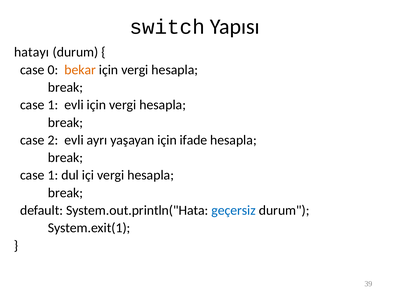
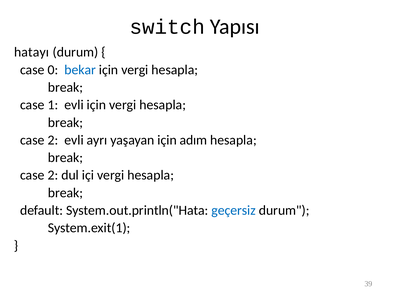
bekar colour: orange -> blue
ifade: ifade -> adım
1 at (53, 175): 1 -> 2
